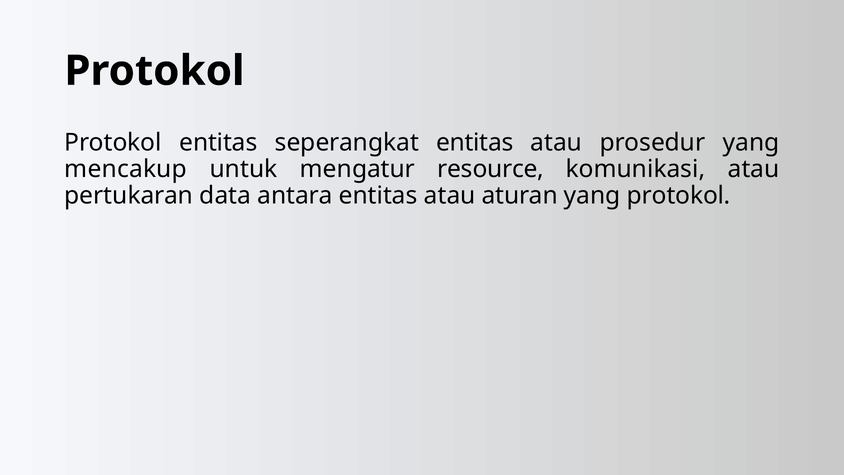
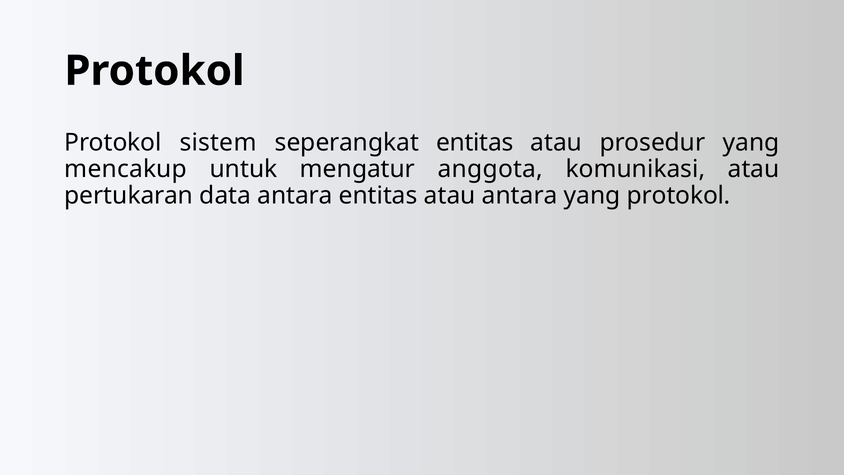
Protokol entitas: entitas -> sistem
resource: resource -> anggota
atau aturan: aturan -> antara
